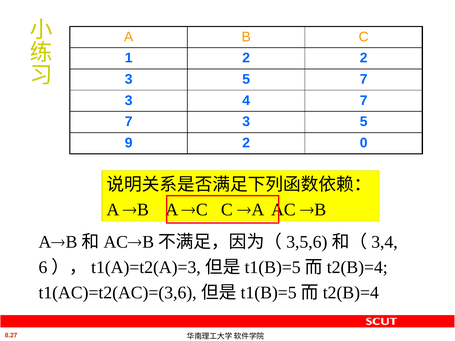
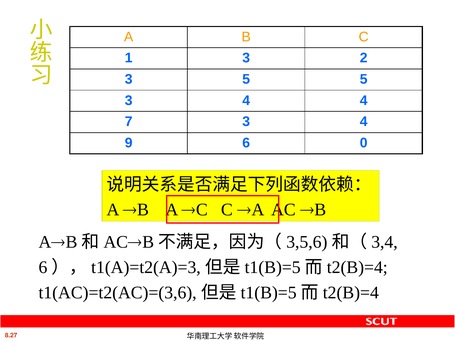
1 2: 2 -> 3
5 7: 7 -> 5
4 7: 7 -> 4
7 3 5: 5 -> 4
9 2: 2 -> 6
